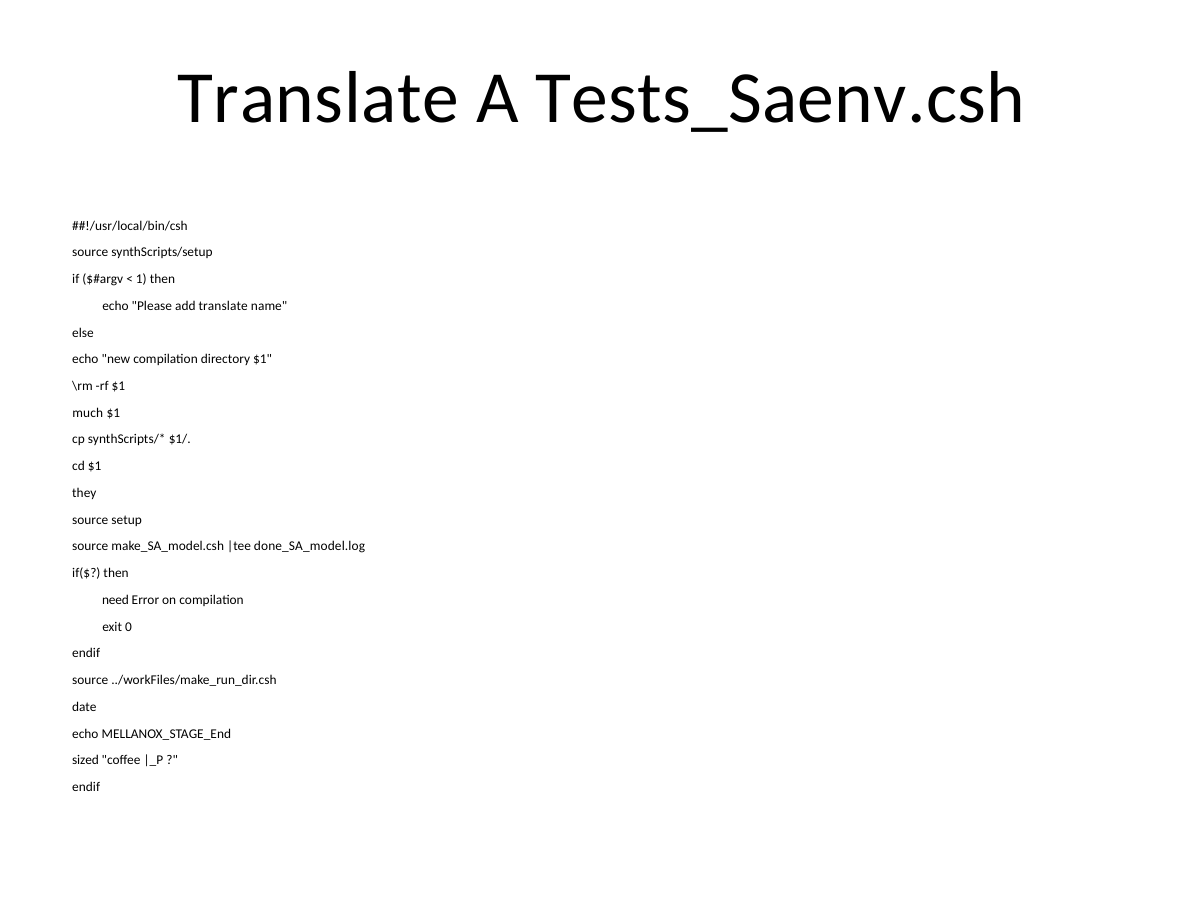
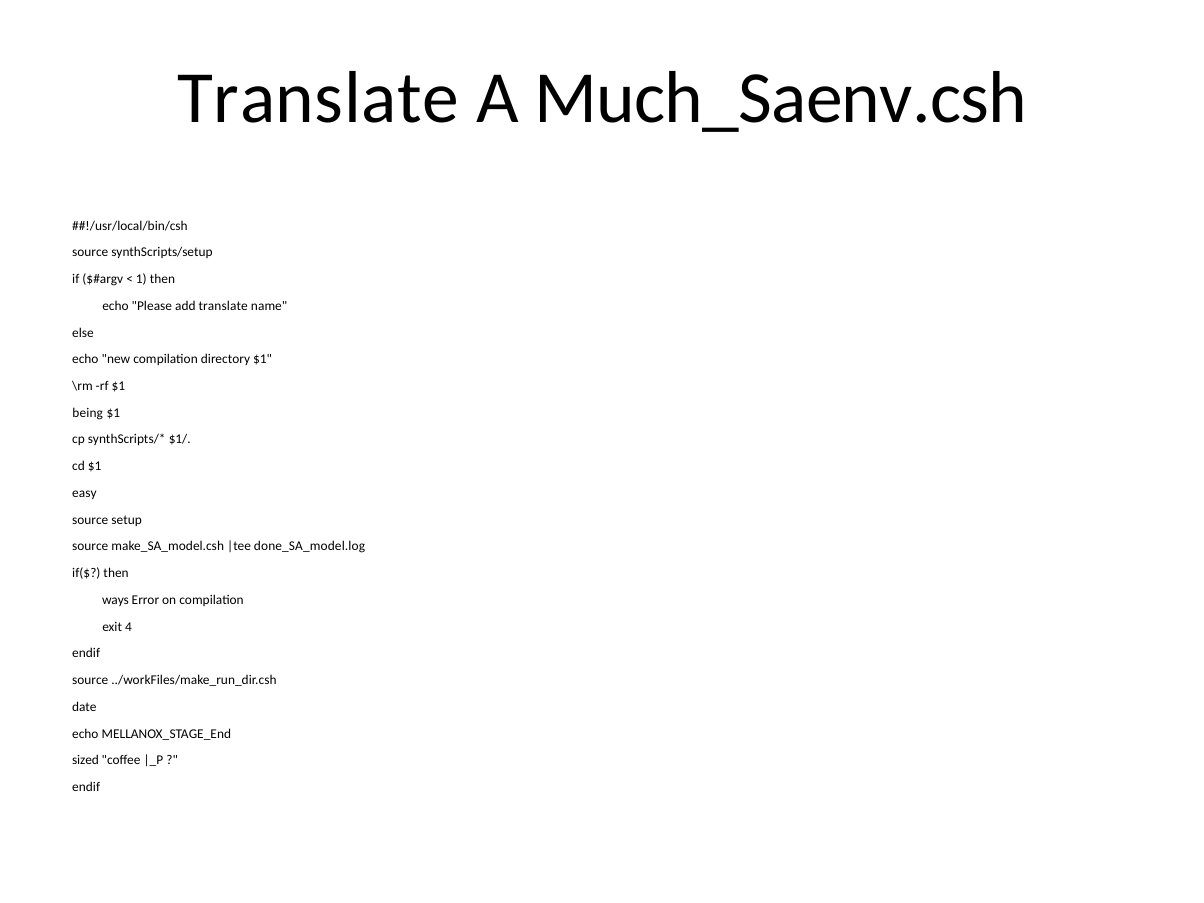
Tests_Saenv.csh: Tests_Saenv.csh -> Much_Saenv.csh
much: much -> being
they: they -> easy
need: need -> ways
0: 0 -> 4
